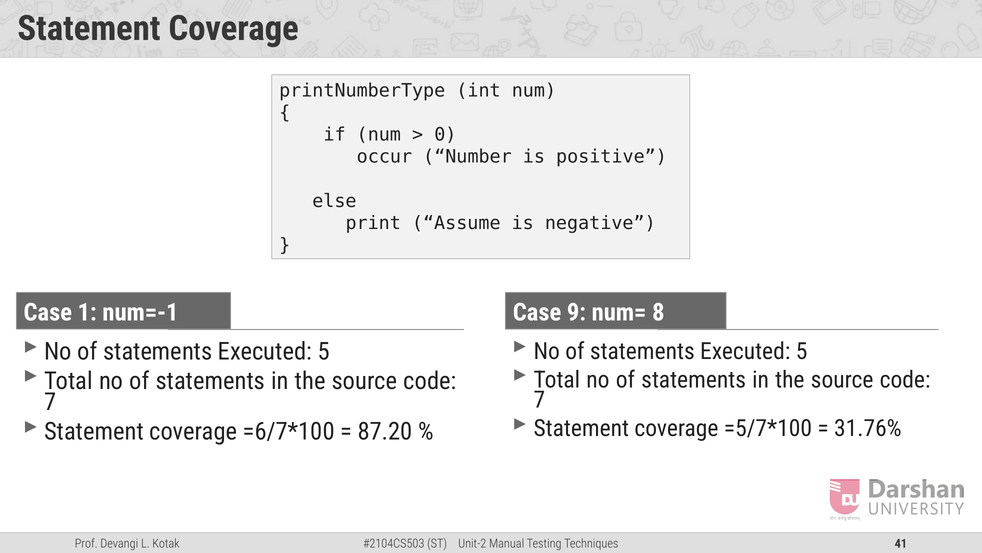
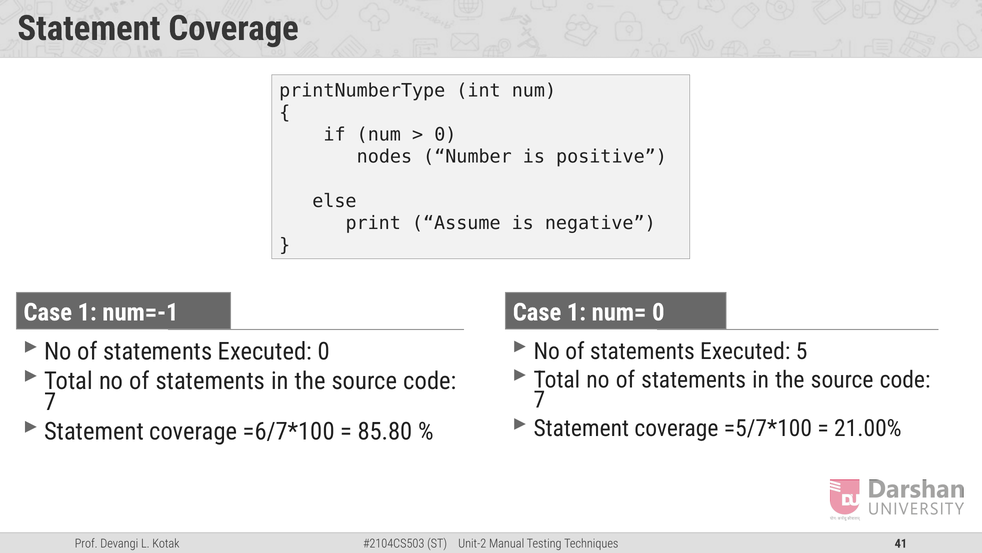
occur: occur -> nodes
9 at (576, 312): 9 -> 1
num= 8: 8 -> 0
5 at (324, 351): 5 -> 0
31.76%: 31.76% -> 21.00%
87.20: 87.20 -> 85.80
